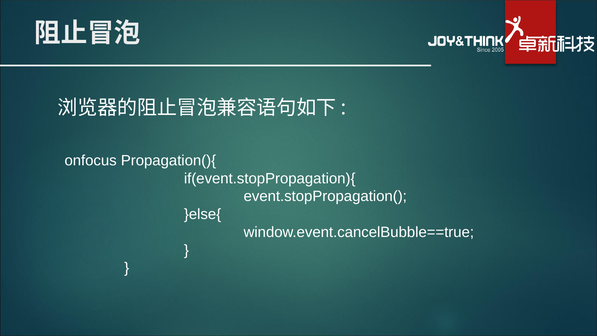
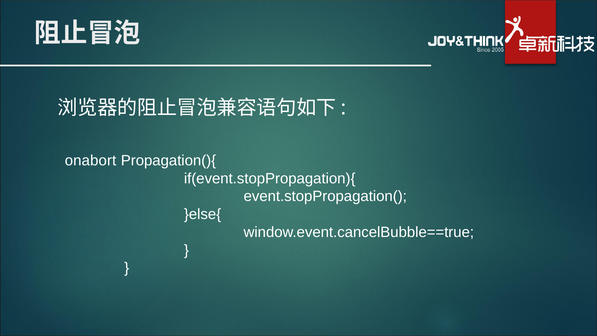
onfocus: onfocus -> onabort
